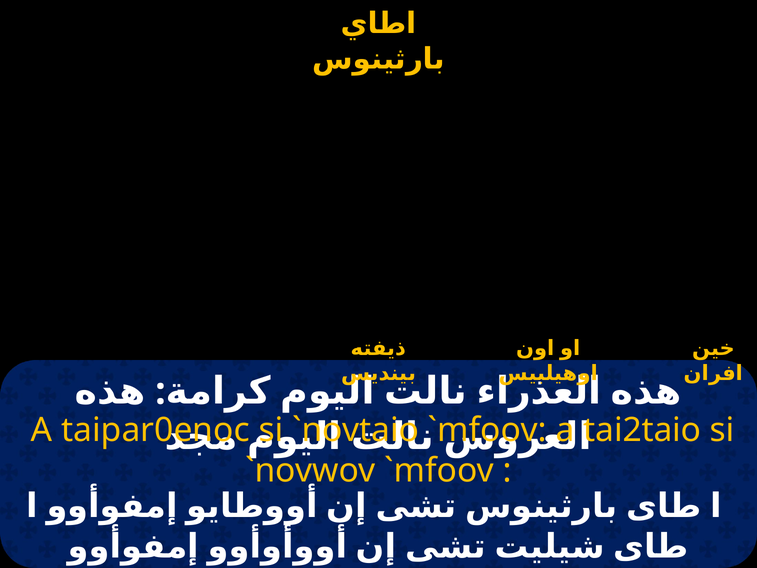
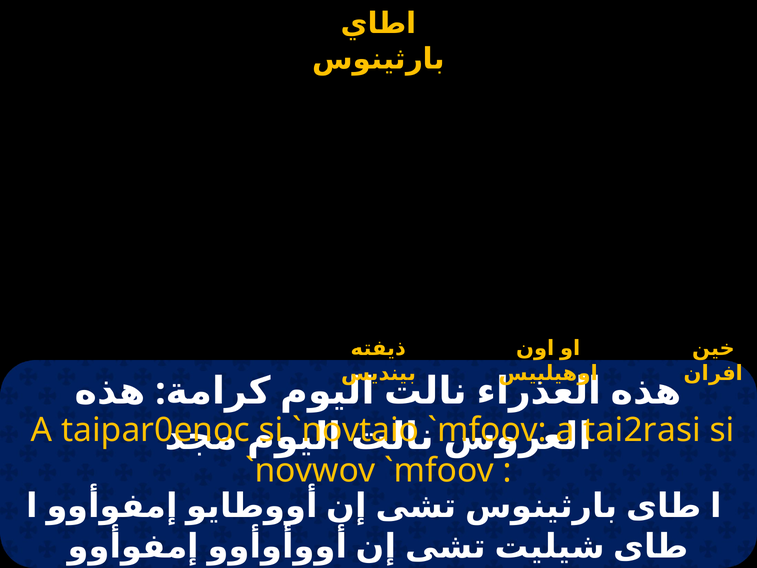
tai2taio: tai2taio -> tai2rasi
